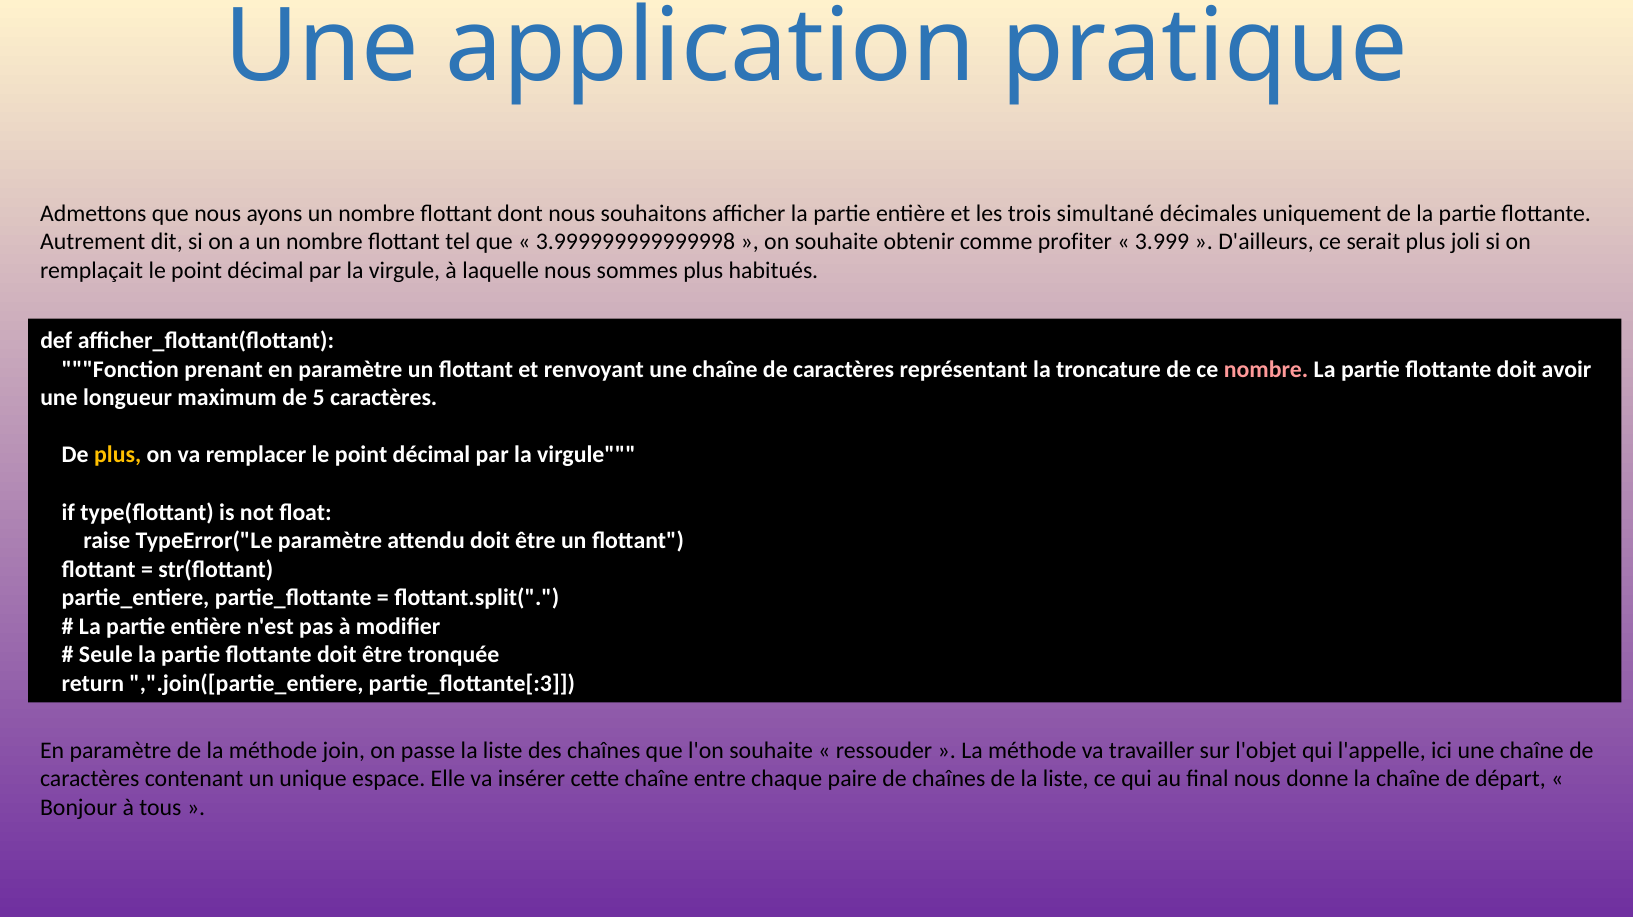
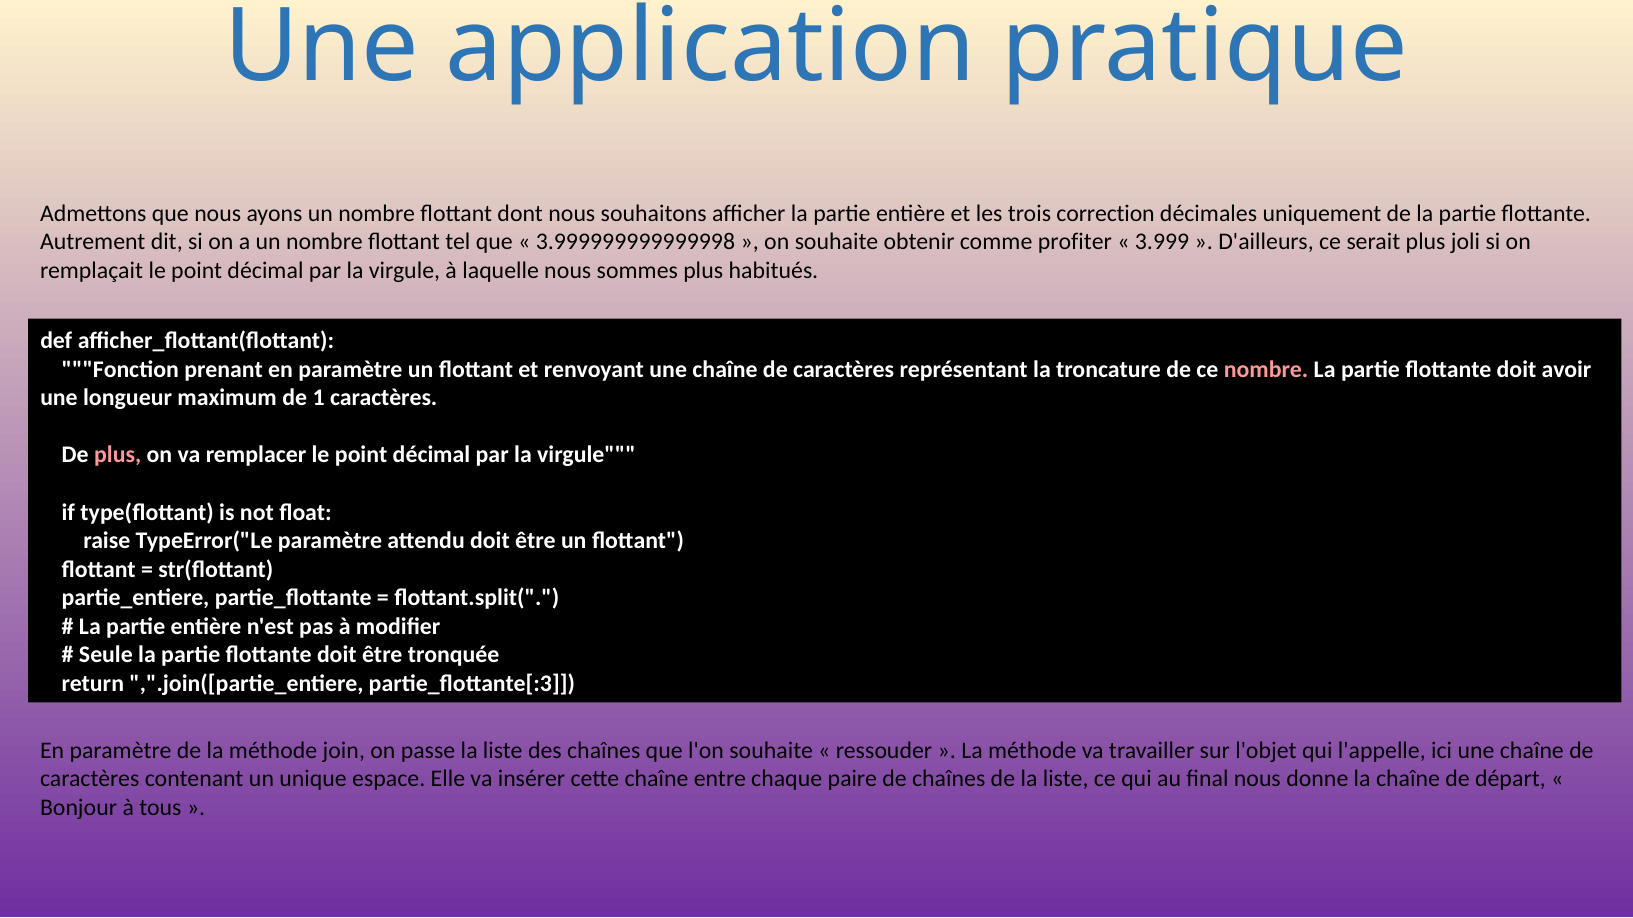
simultané: simultané -> correction
5: 5 -> 1
plus at (118, 455) colour: yellow -> pink
